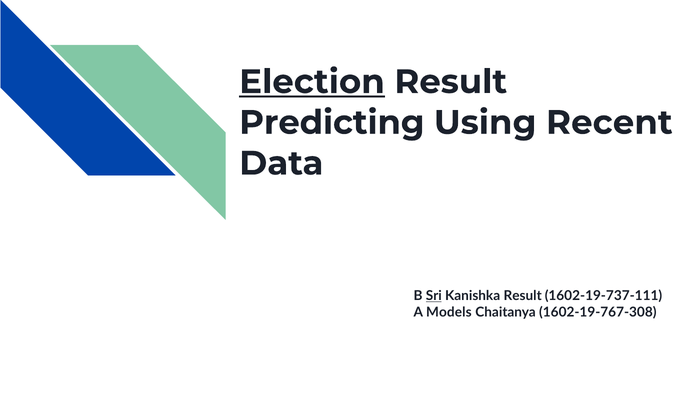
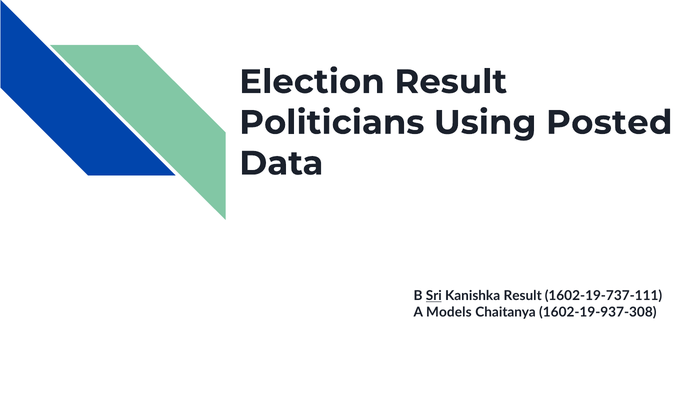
Election underline: present -> none
Predicting: Predicting -> Politicians
Recent: Recent -> Posted
1602-19-767-308: 1602-19-767-308 -> 1602-19-937-308
